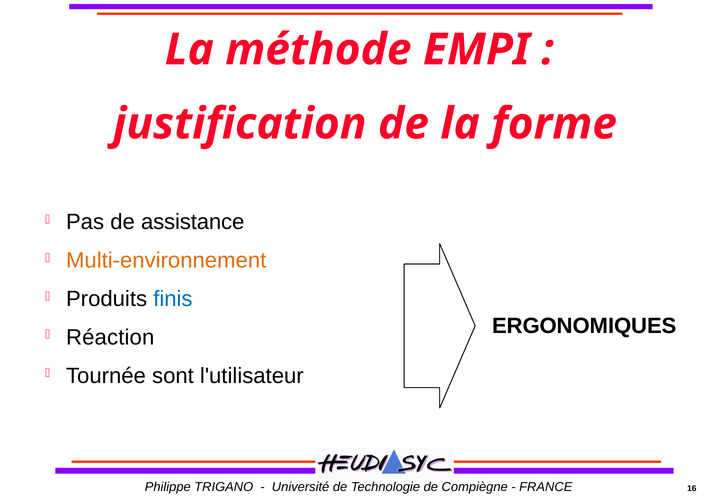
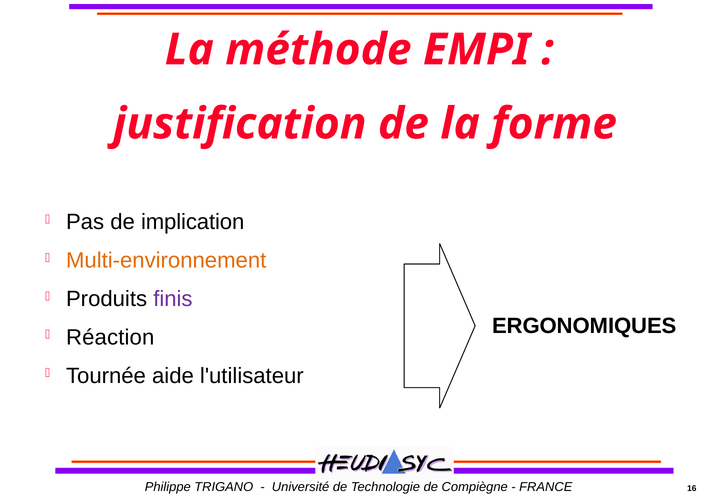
assistance: assistance -> implication
finis colour: blue -> purple
sont: sont -> aide
